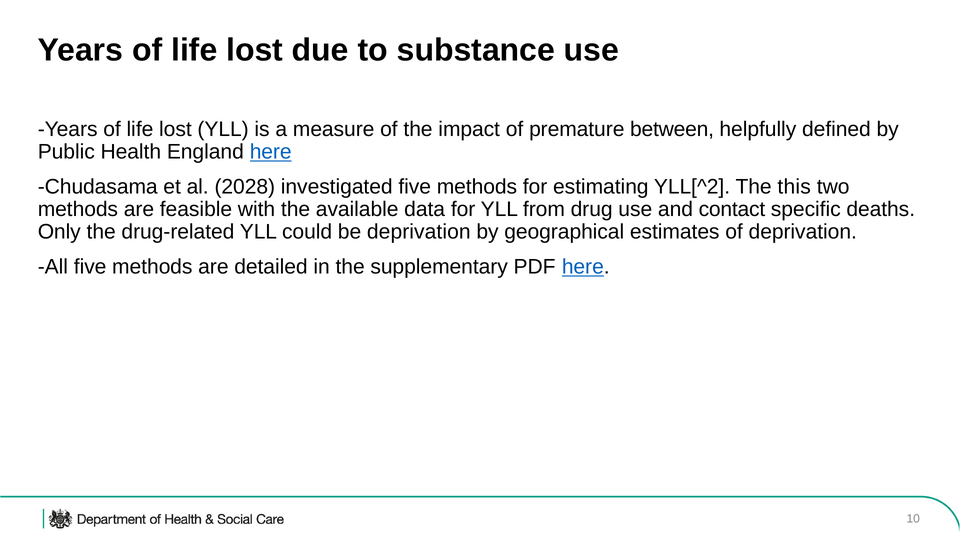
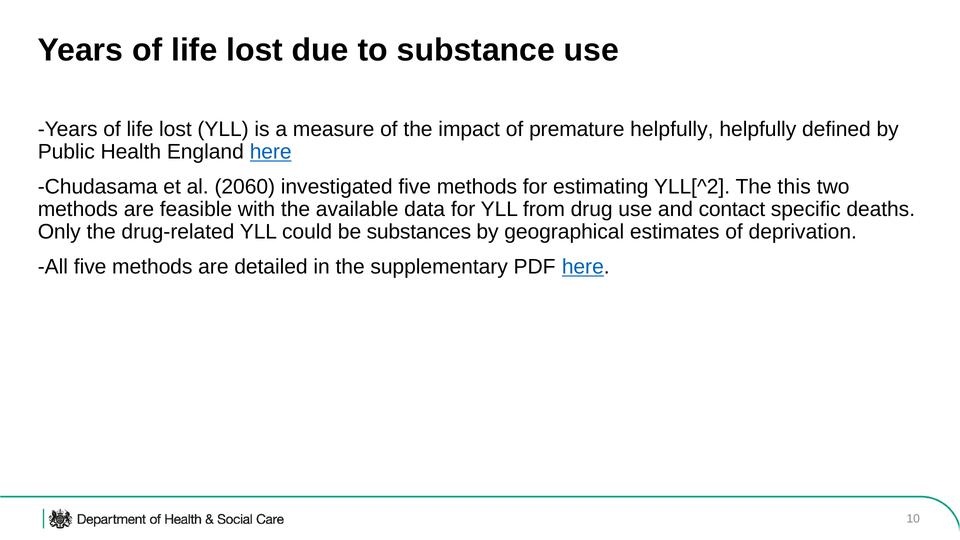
premature between: between -> helpfully
2028: 2028 -> 2060
be deprivation: deprivation -> substances
